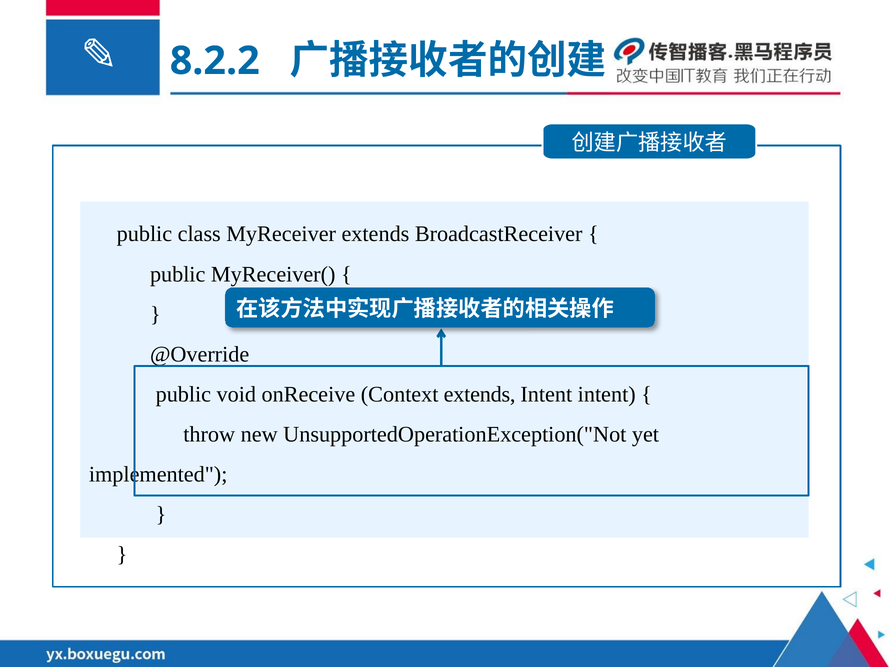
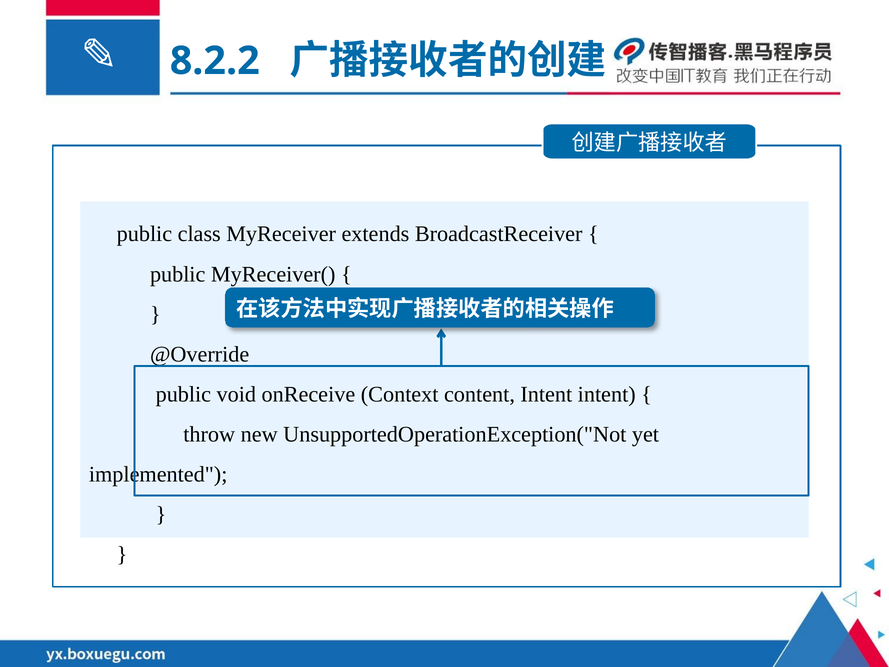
Context extends: extends -> content
